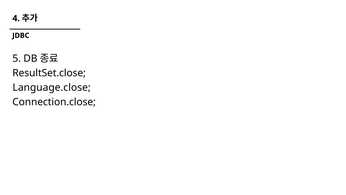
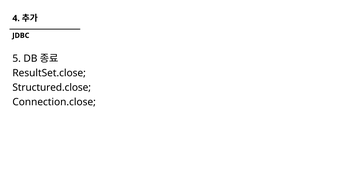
Language.close: Language.close -> Structured.close
